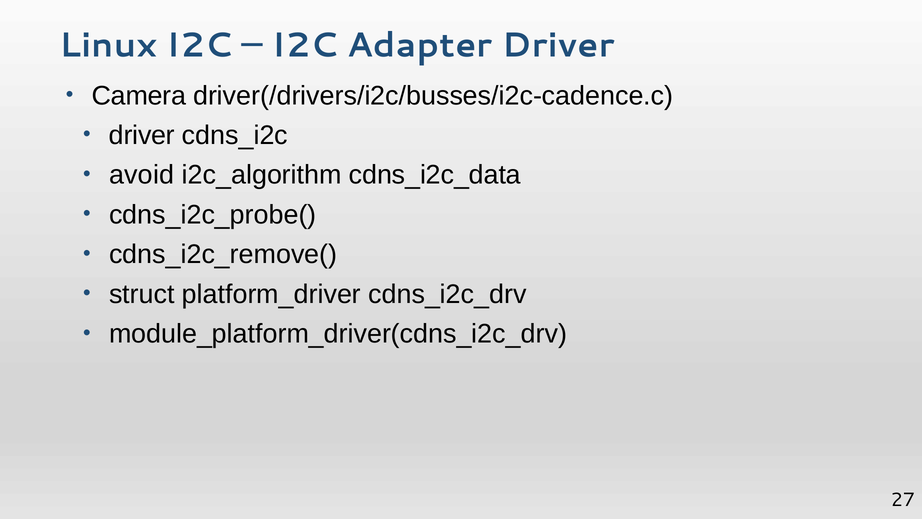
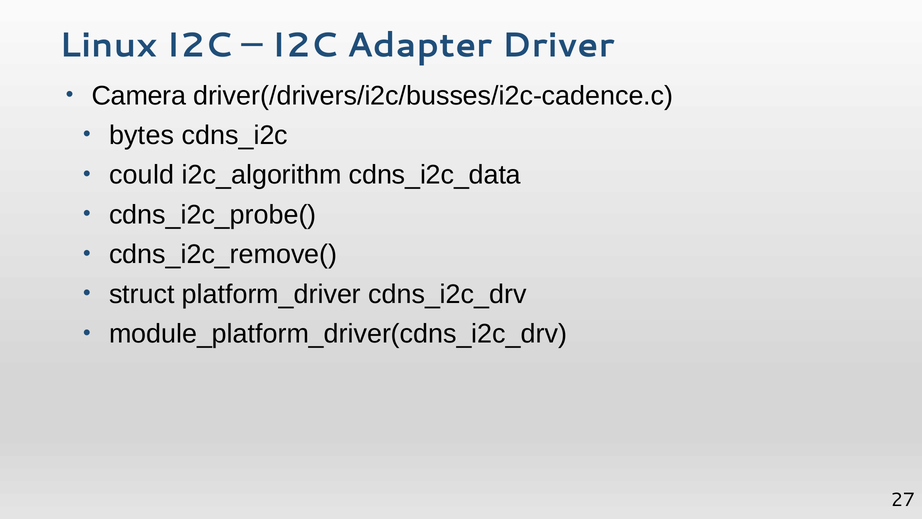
driver at (142, 135): driver -> bytes
avoid: avoid -> could
